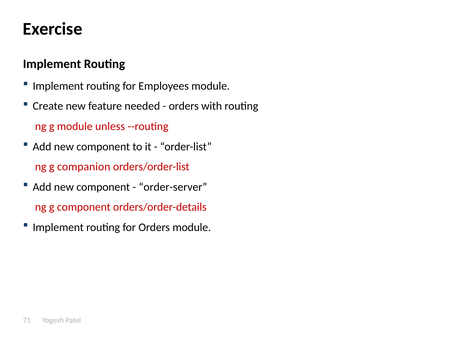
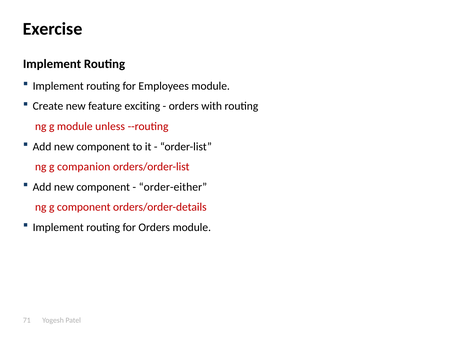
needed: needed -> exciting
order-server: order-server -> order-either
